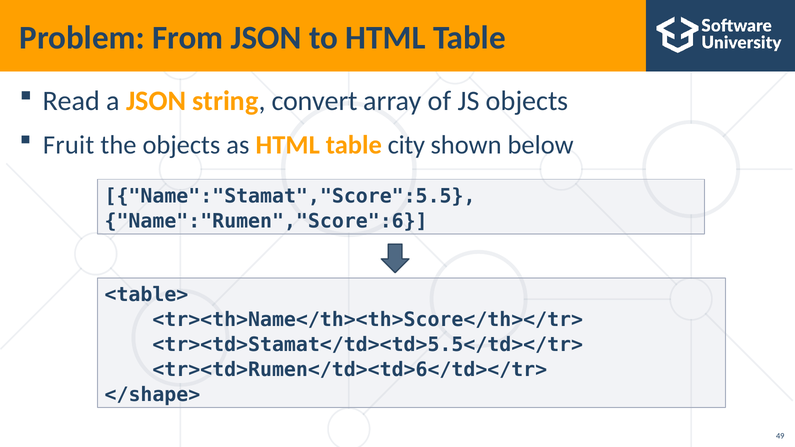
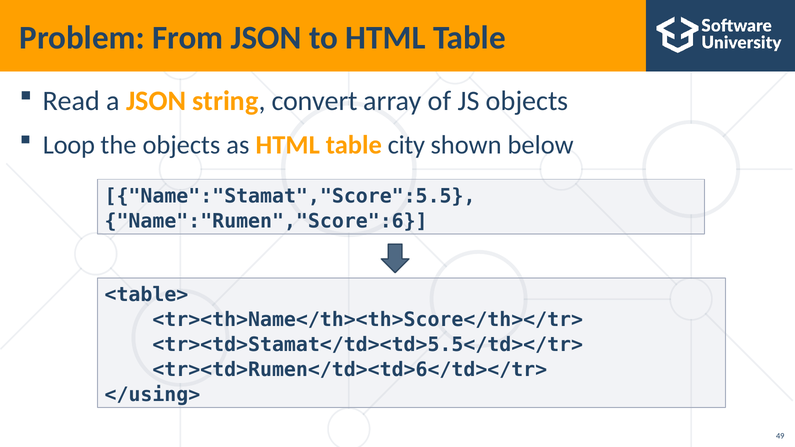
Fruit: Fruit -> Loop
</shape>: </shape> -> </using>
